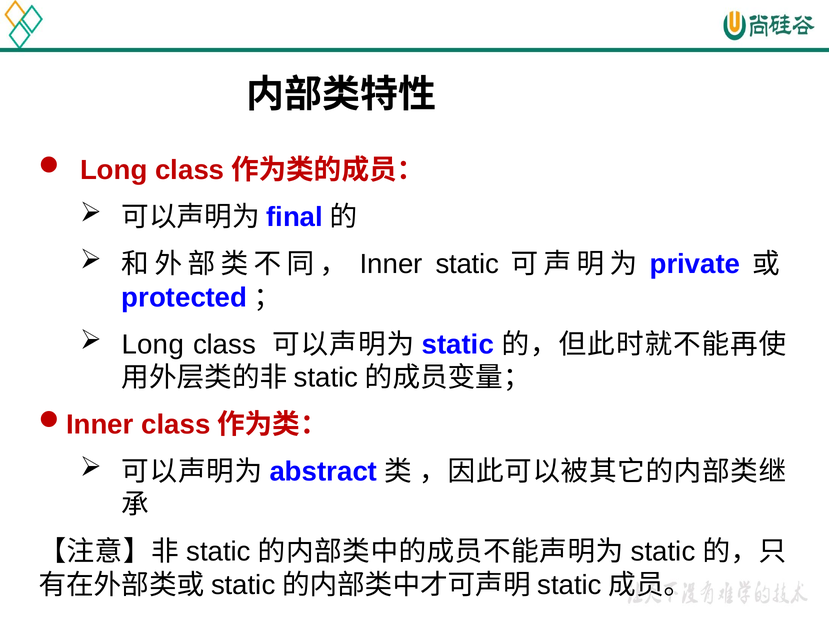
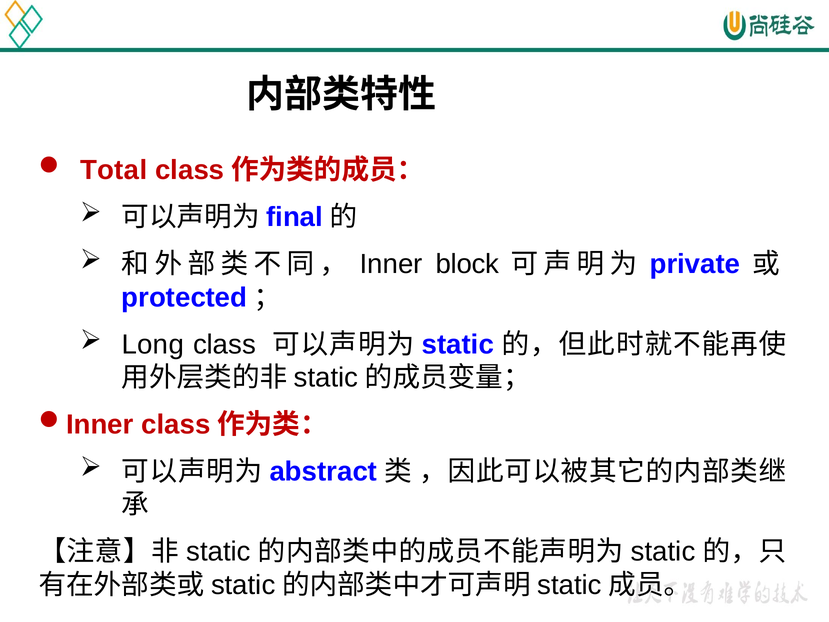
Long at (114, 170): Long -> Total
Inner static: static -> block
